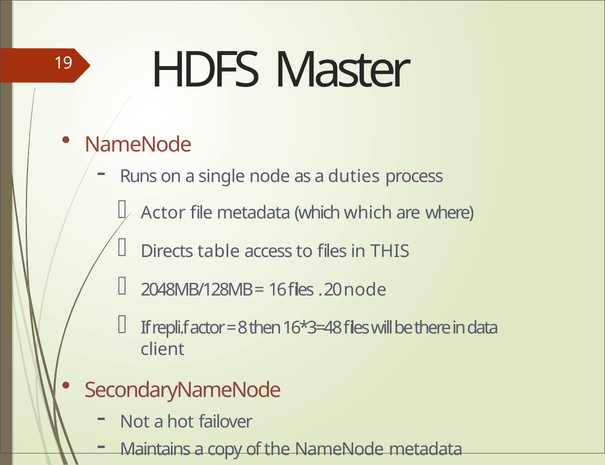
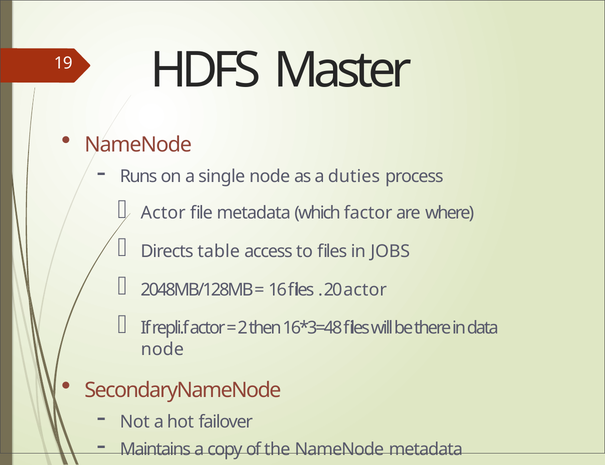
which which: which -> factor
THIS: THIS -> JOBS
20 node: node -> actor
8: 8 -> 2
client at (163, 350): client -> node
